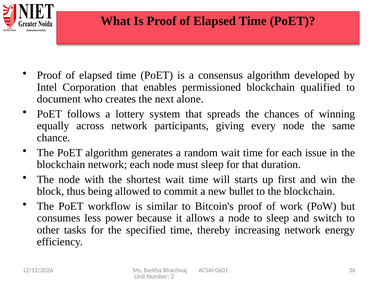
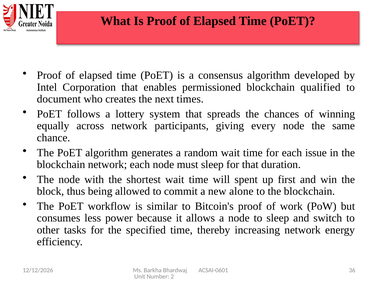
alone: alone -> times
starts: starts -> spent
bullet: bullet -> alone
